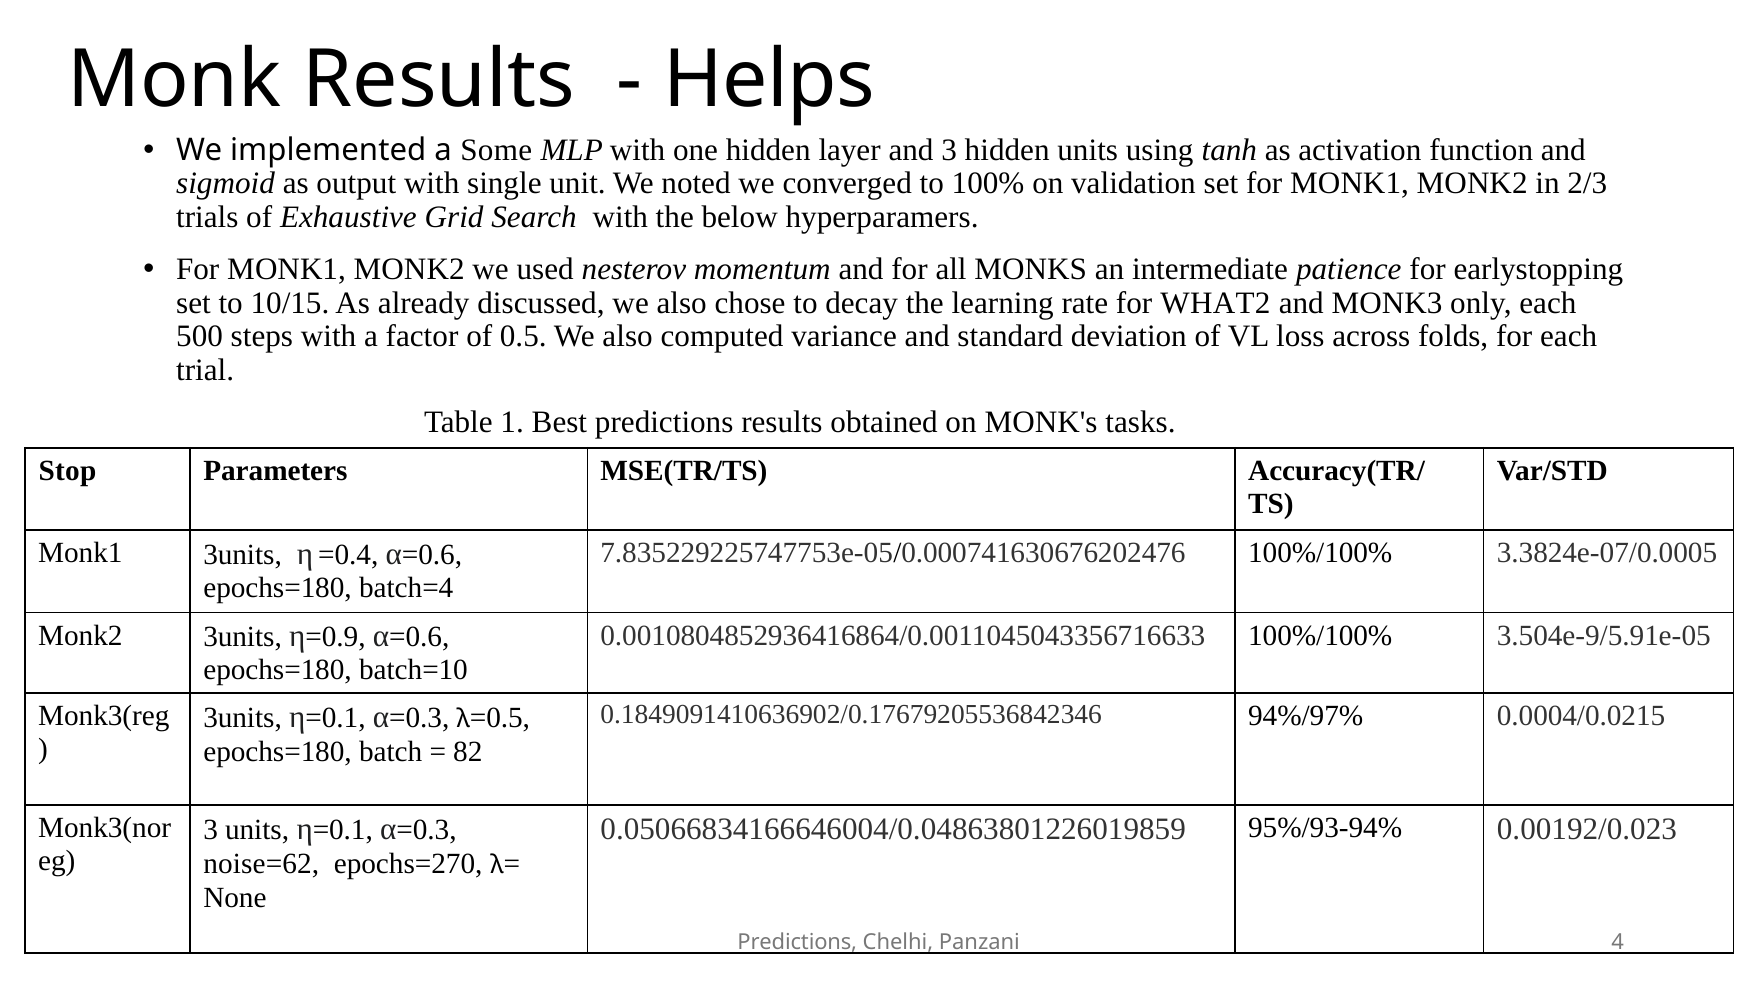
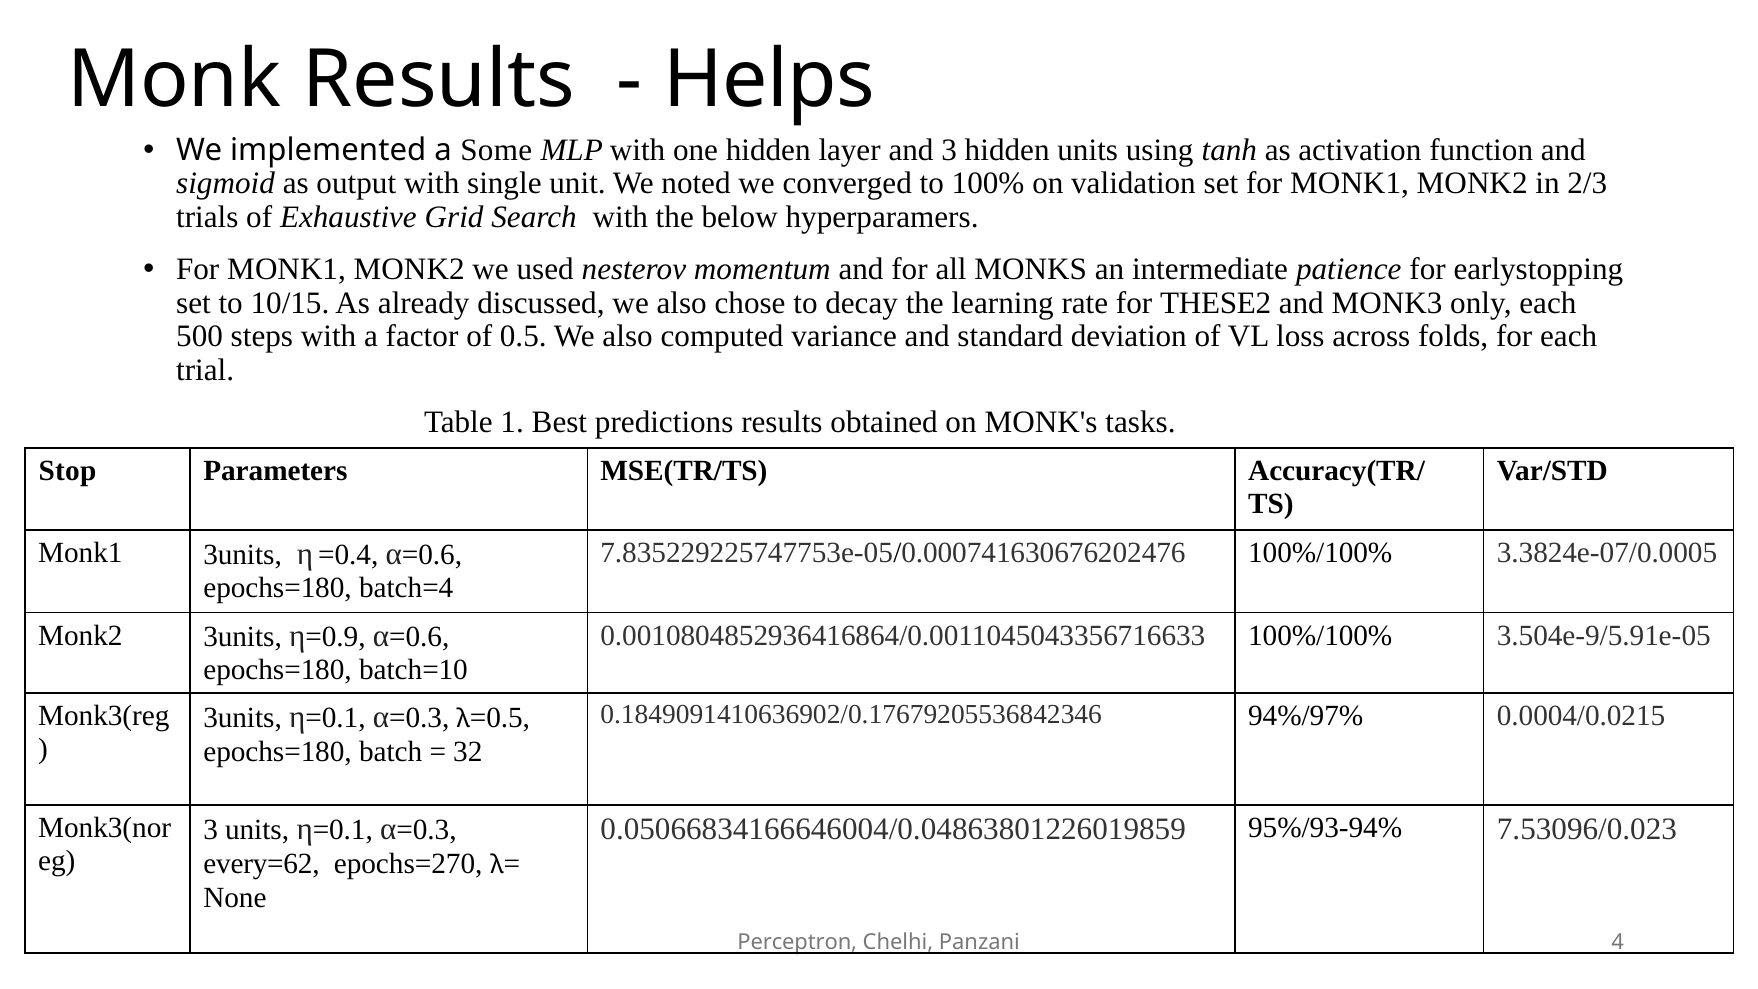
WHAT2: WHAT2 -> THESE2
82: 82 -> 32
0.00192/0.023: 0.00192/0.023 -> 7.53096/0.023
noise=62: noise=62 -> every=62
Predictions at (797, 943): Predictions -> Perceptron
